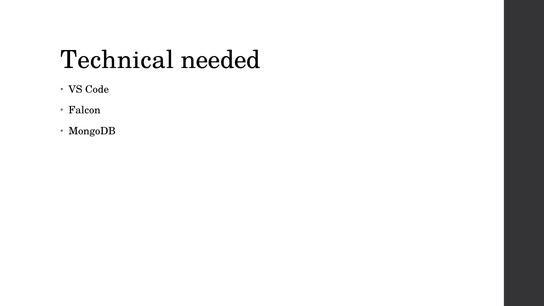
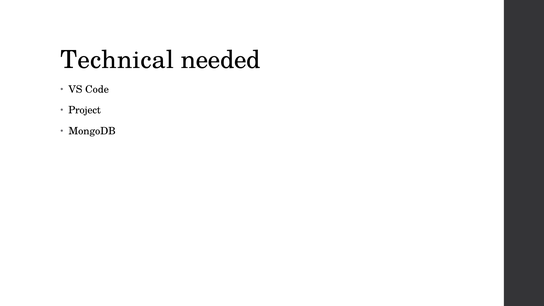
Falcon: Falcon -> Project
